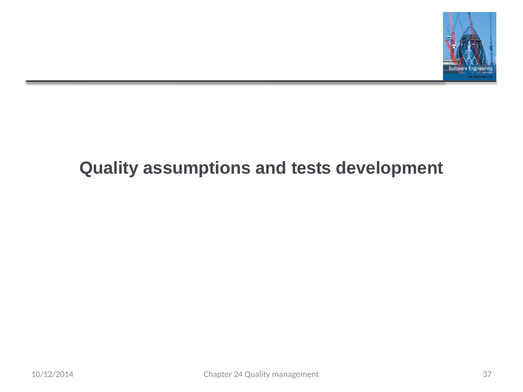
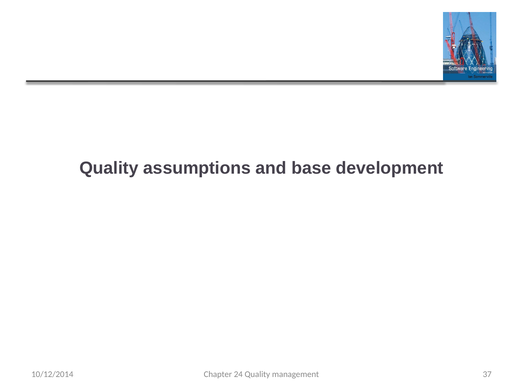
tests: tests -> base
